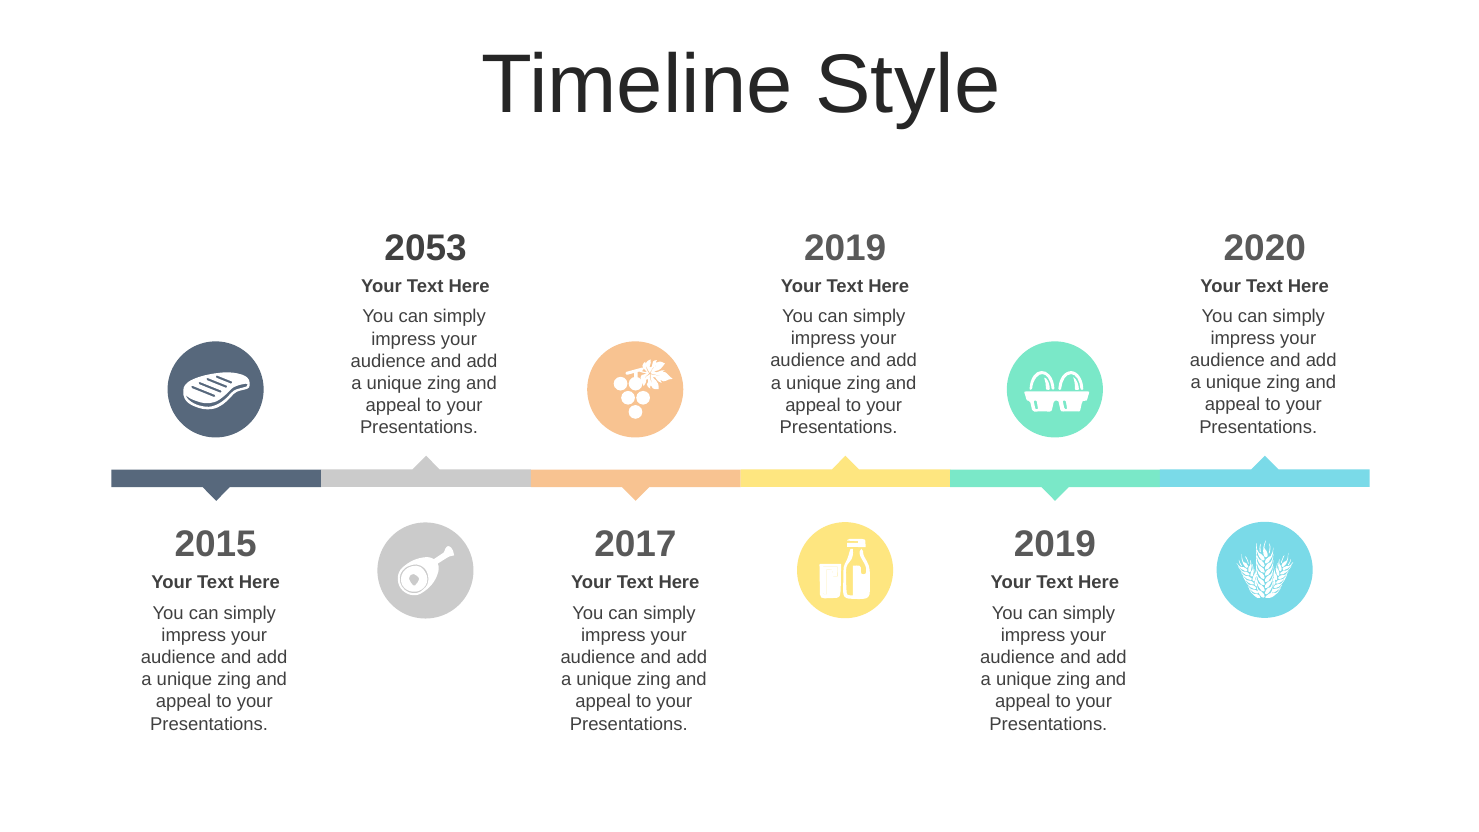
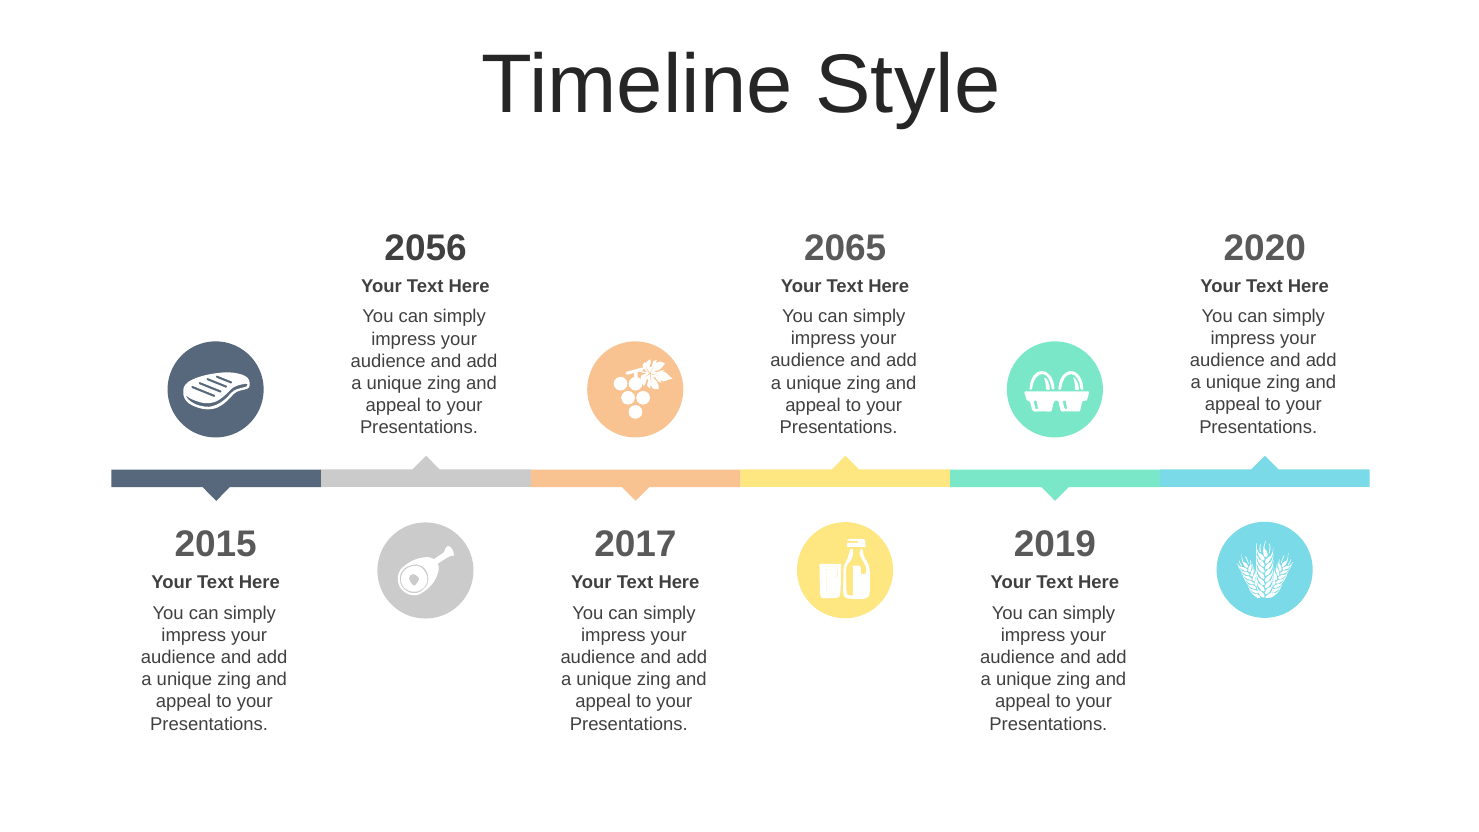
2019 at (845, 248): 2019 -> 2065
2053: 2053 -> 2056
